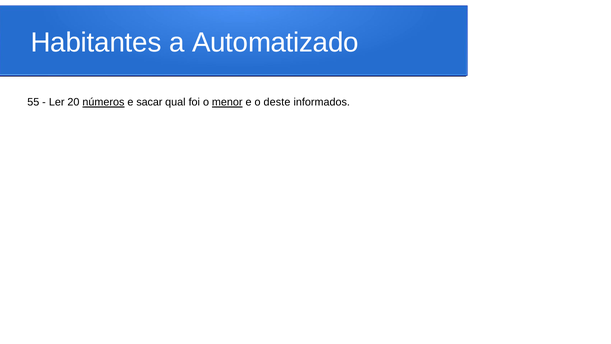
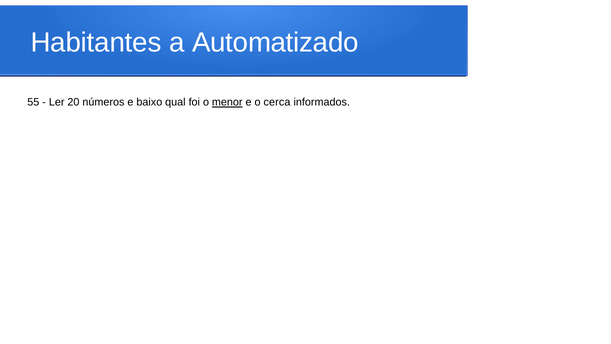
números underline: present -> none
sacar: sacar -> baixo
deste: deste -> cerca
